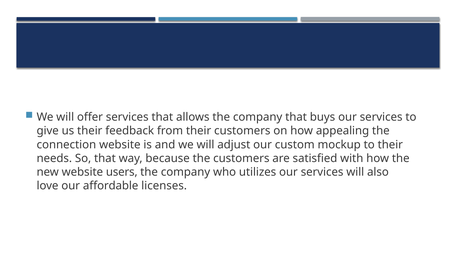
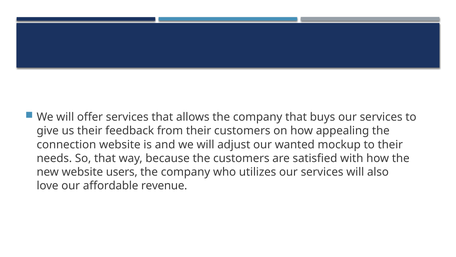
custom: custom -> wanted
licenses: licenses -> revenue
